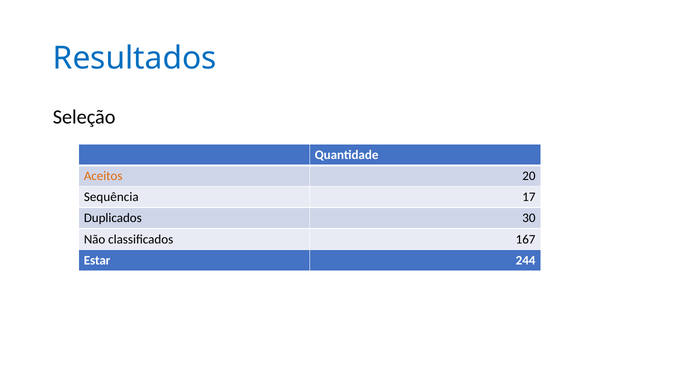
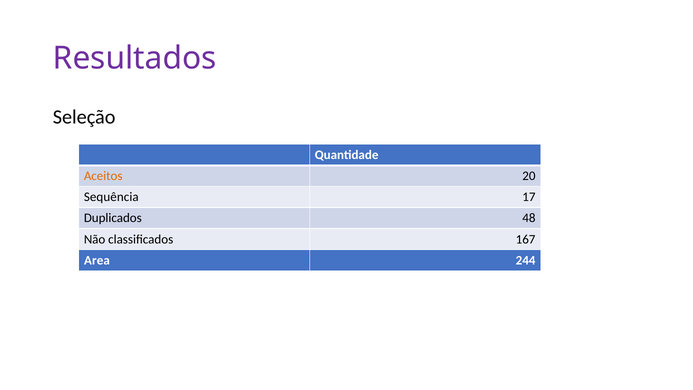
Resultados colour: blue -> purple
30: 30 -> 48
Estar: Estar -> Area
